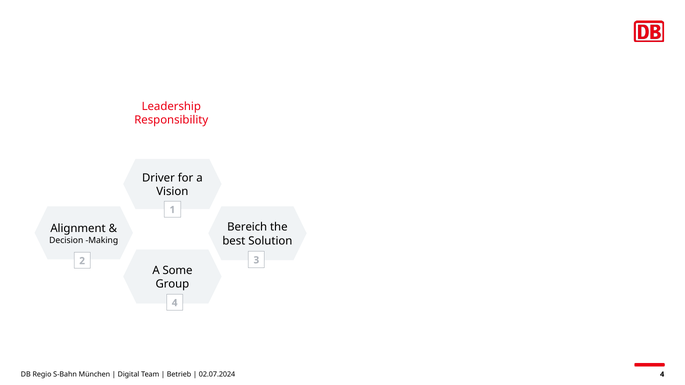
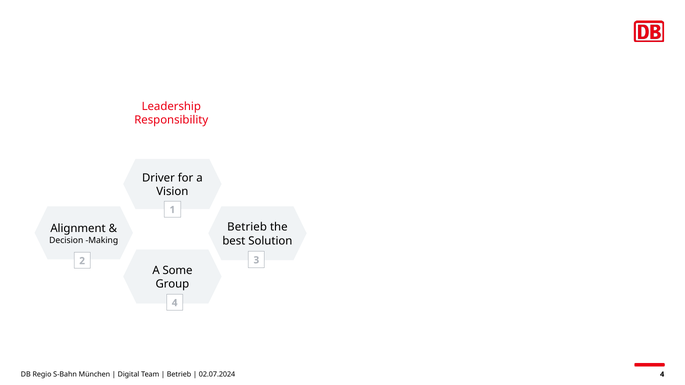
Bereich at (247, 227): Bereich -> Betrieb
